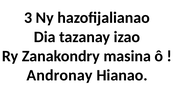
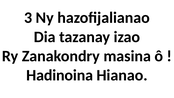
Andronay: Andronay -> Hadinoina
